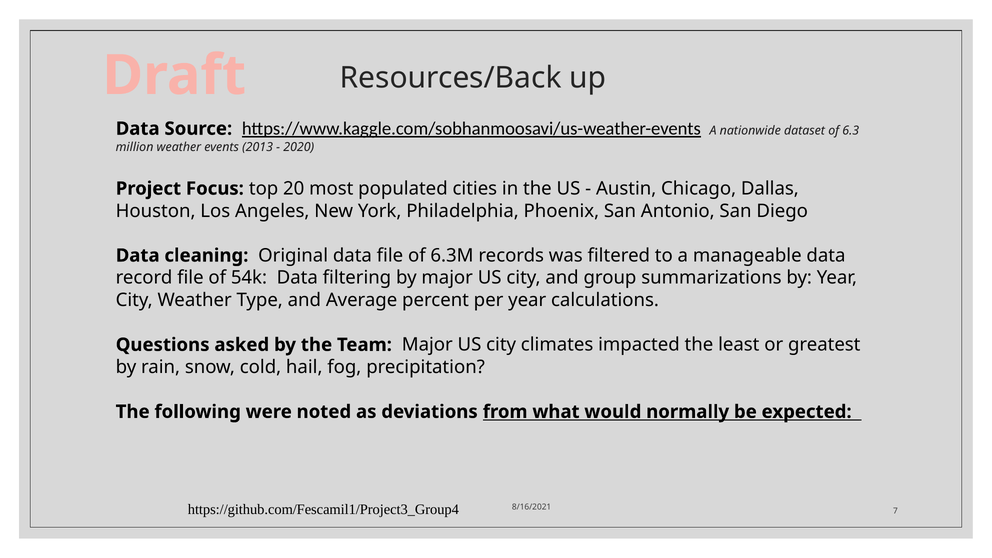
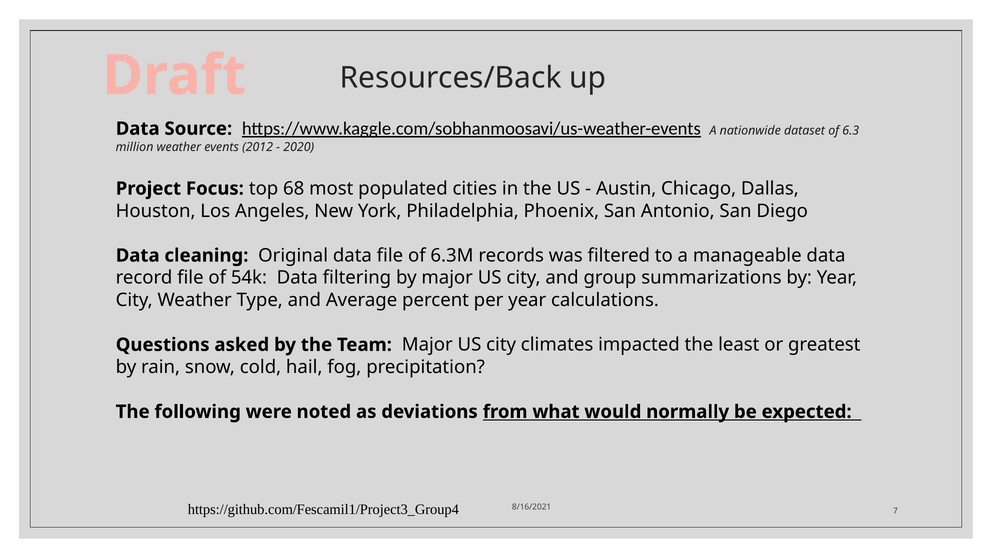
2013: 2013 -> 2012
20: 20 -> 68
